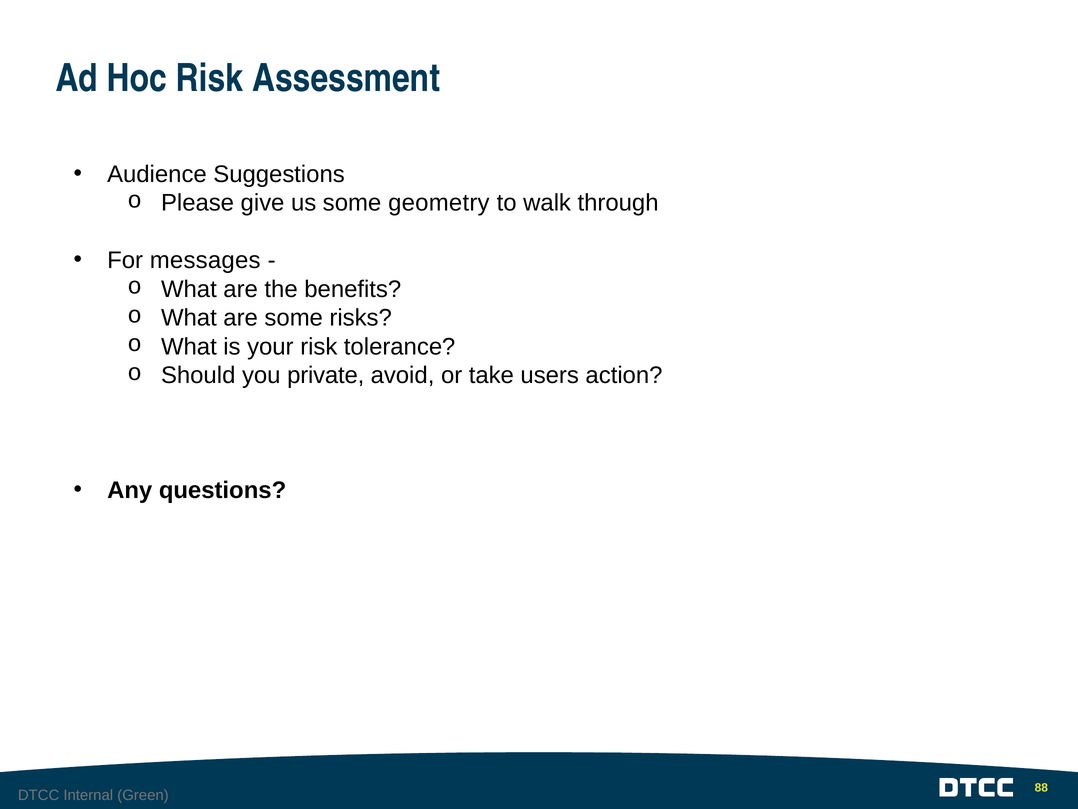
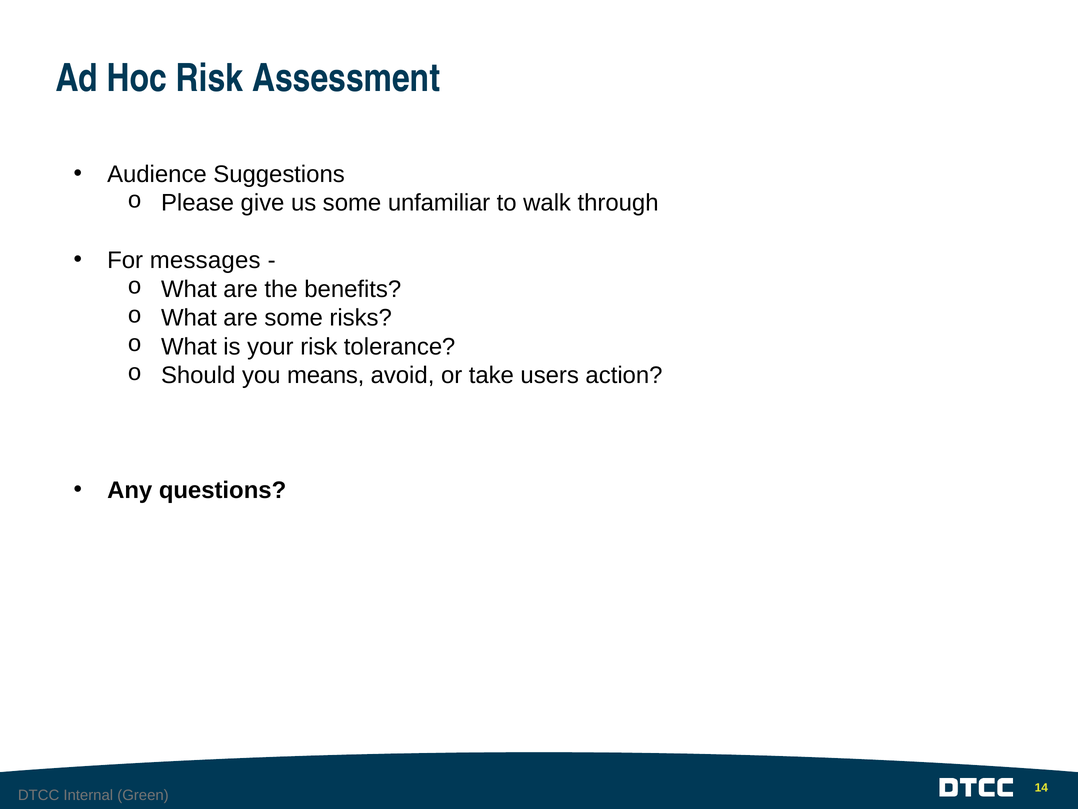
geometry: geometry -> unfamiliar
private: private -> means
88: 88 -> 14
